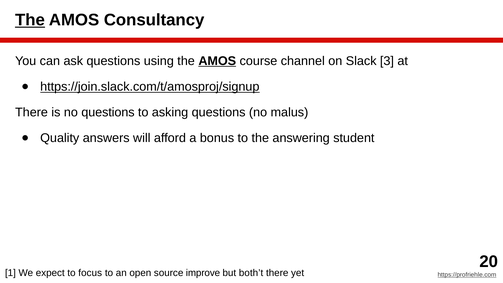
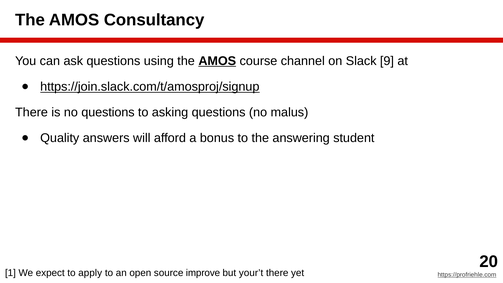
The at (30, 20) underline: present -> none
3: 3 -> 9
focus: focus -> apply
both’t: both’t -> your’t
